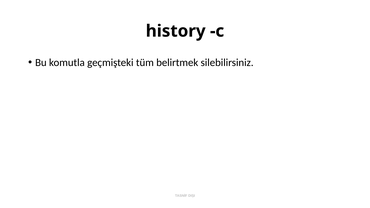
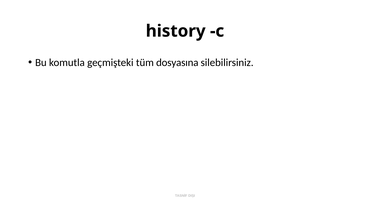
belirtmek: belirtmek -> dosyasına
